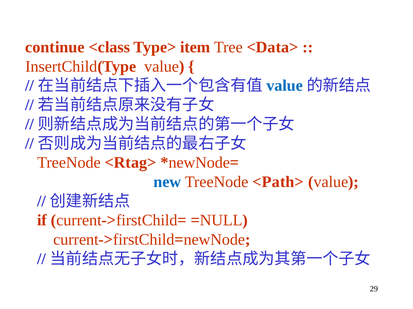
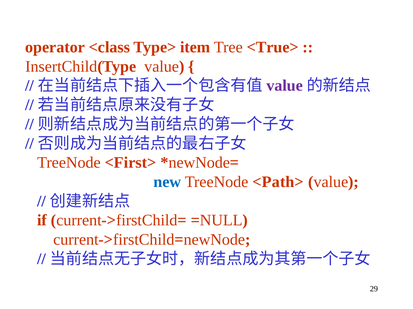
continue: continue -> operator
<Data>: <Data> -> <True>
value at (285, 86) colour: blue -> purple
<Rtag>: <Rtag> -> <First>
